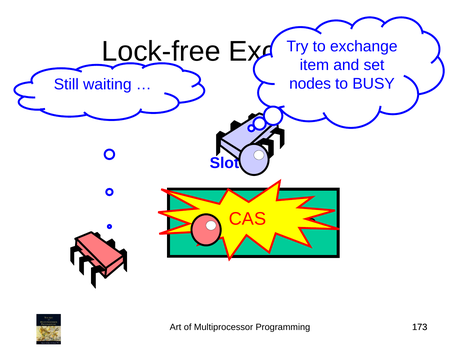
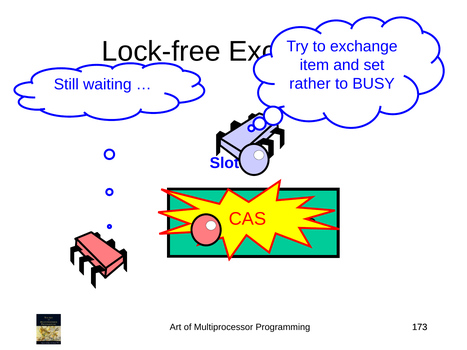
nodes: nodes -> rather
